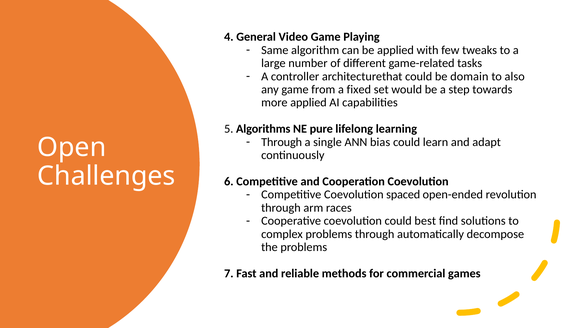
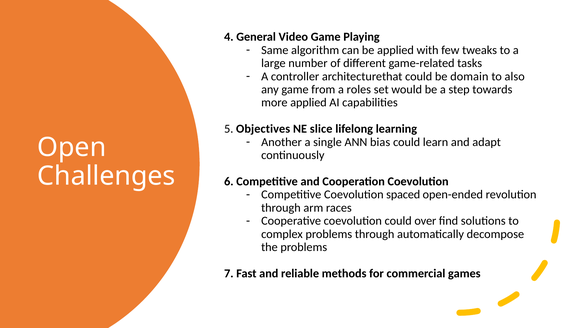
fixed: fixed -> roles
Algorithms: Algorithms -> Objectives
pure: pure -> slice
Through at (282, 142): Through -> Another
best: best -> over
